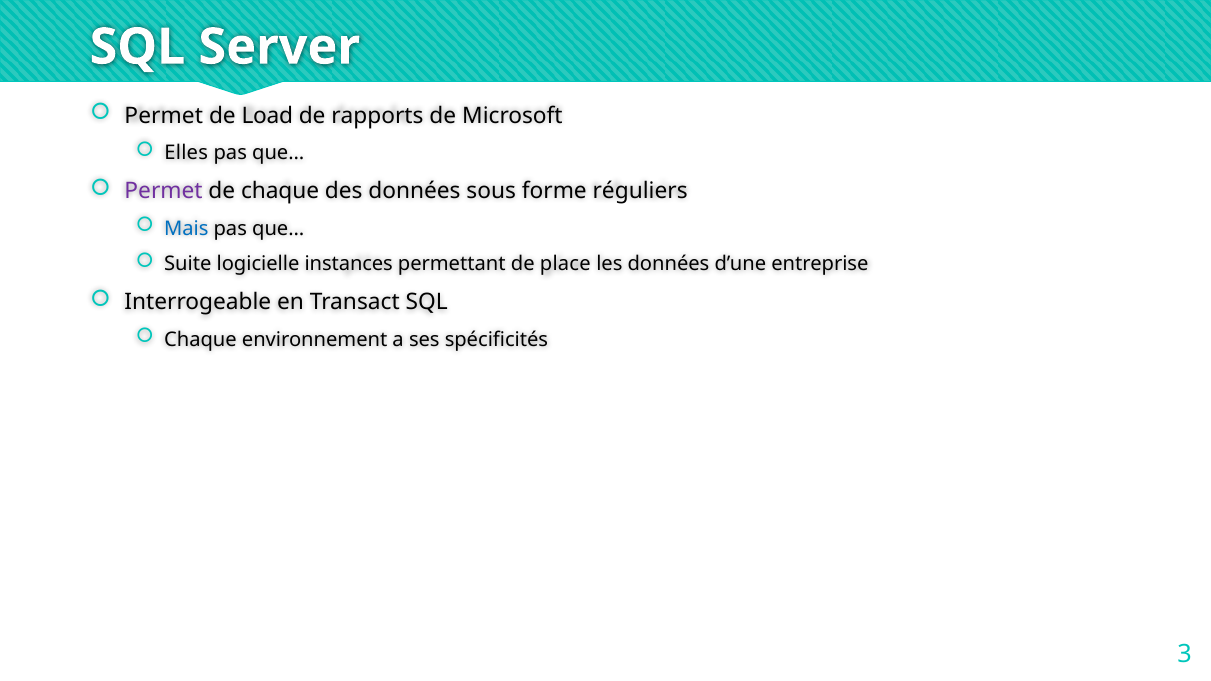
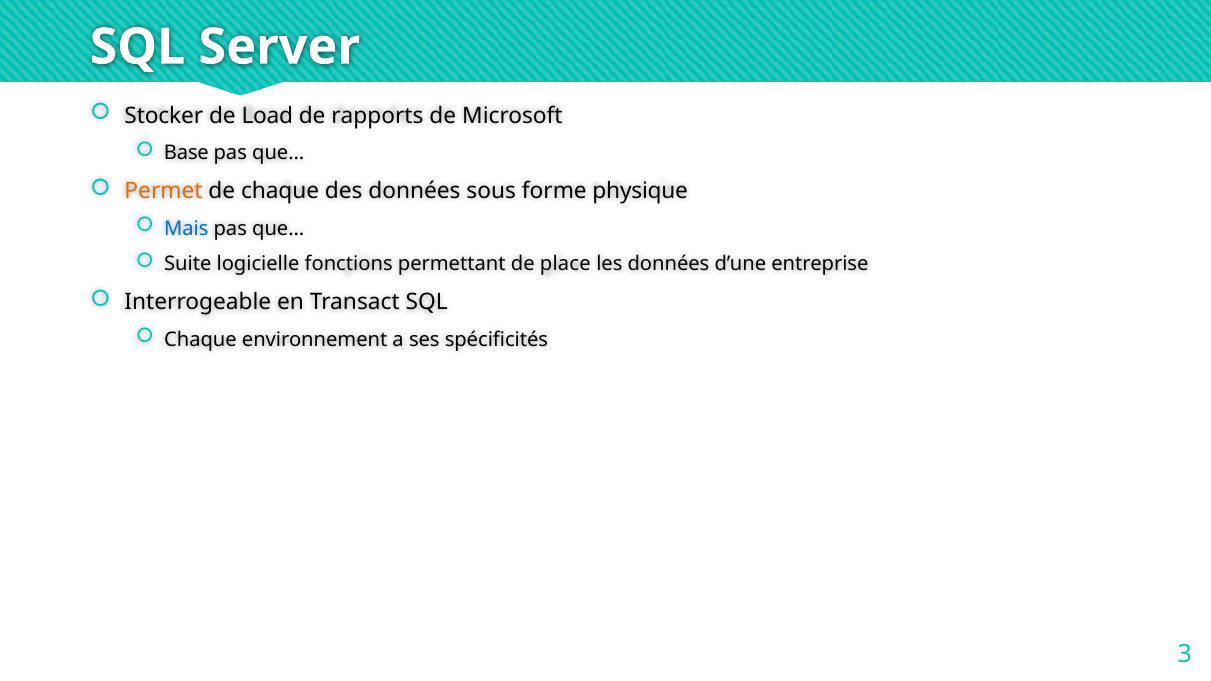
Permet at (164, 116): Permet -> Stocker
Elles: Elles -> Base
Permet at (164, 191) colour: purple -> orange
réguliers: réguliers -> physique
instances: instances -> fonctions
